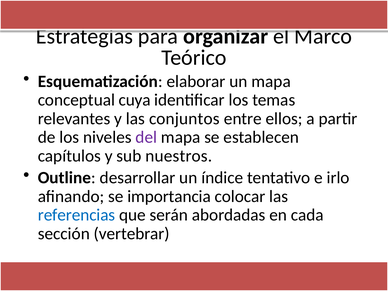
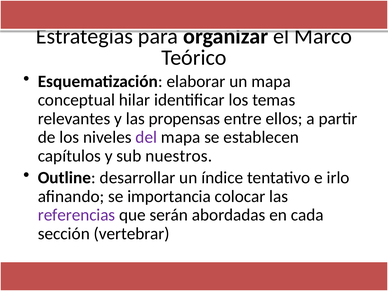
cuya: cuya -> hilar
conjuntos: conjuntos -> propensas
referencias colour: blue -> purple
